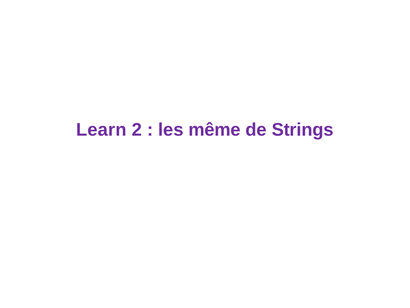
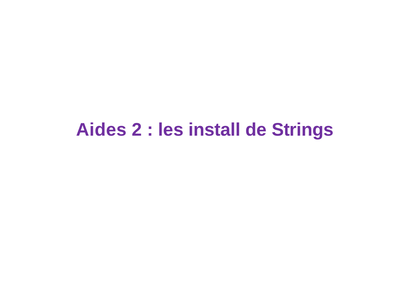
Learn: Learn -> Aides
même: même -> install
